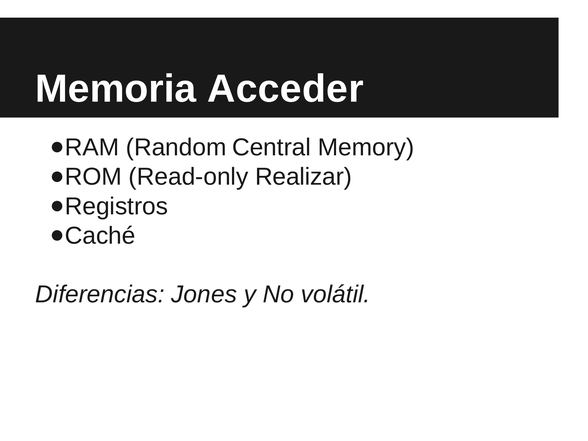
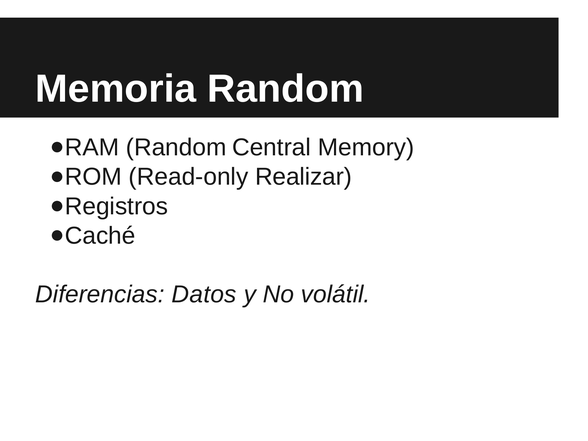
Memoria Acceder: Acceder -> Random
Jones: Jones -> Datos
